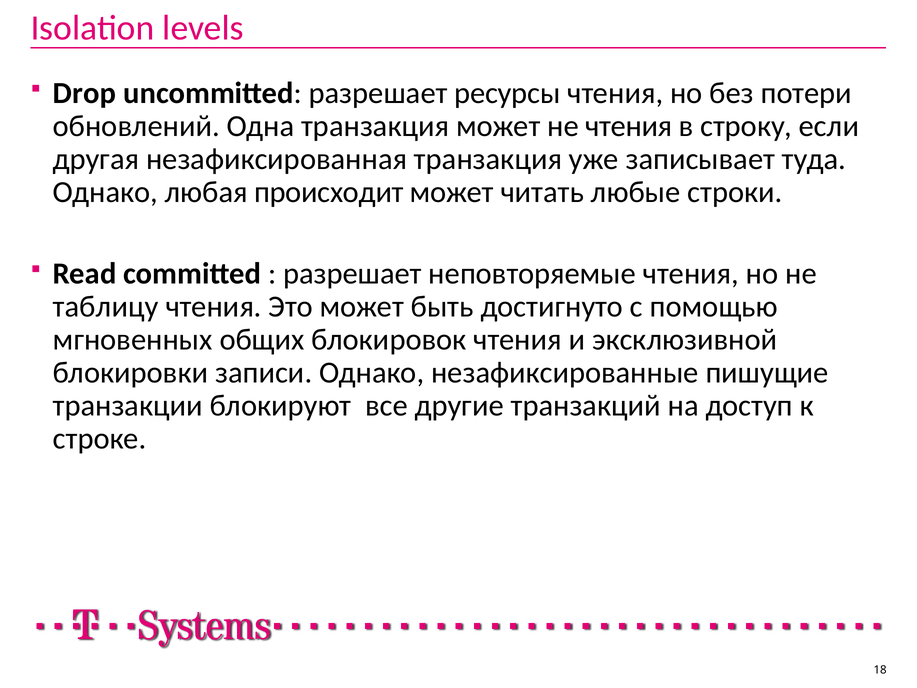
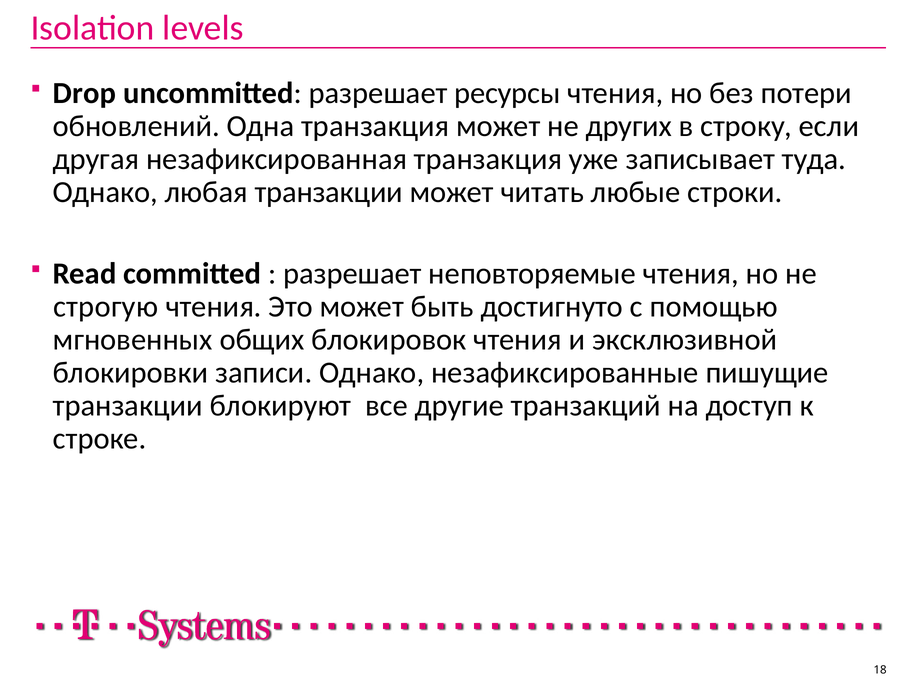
не чтения: чтения -> других
любая происходит: происходит -> транзакции
таблицу: таблицу -> строгую
